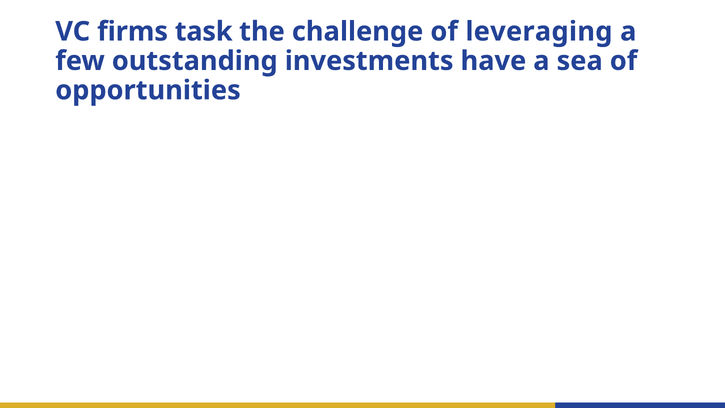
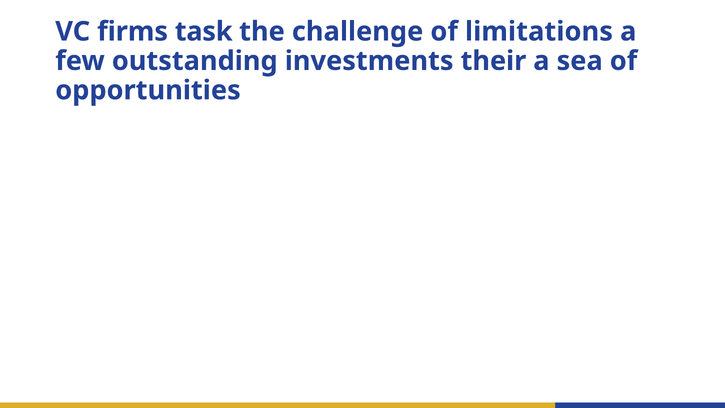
leveraging: leveraging -> limitations
have: have -> their
